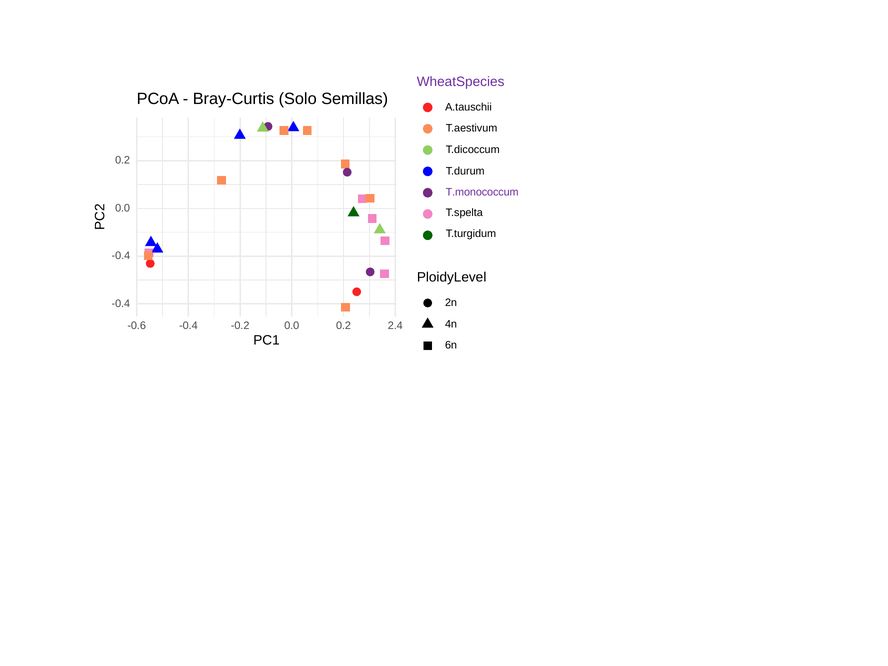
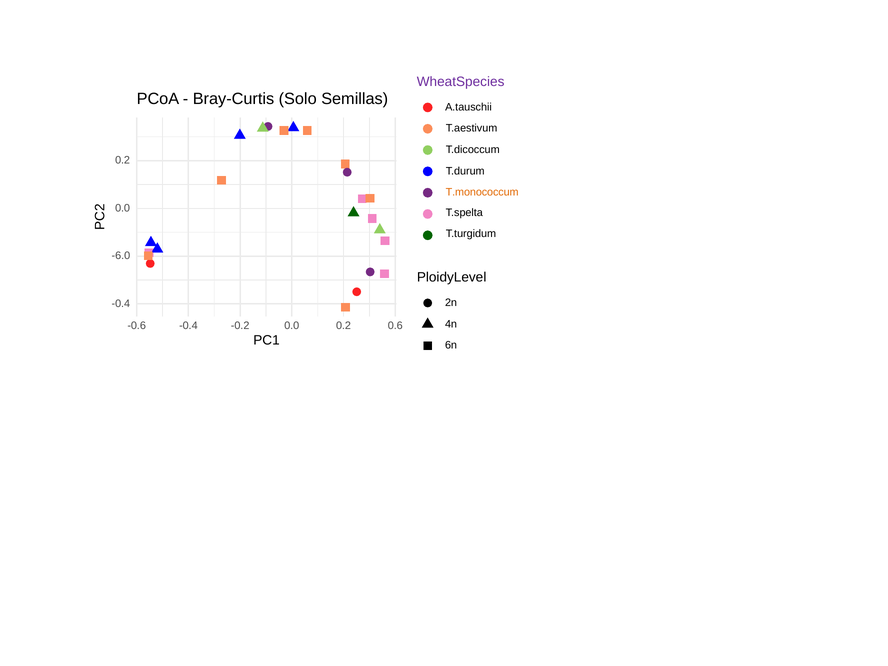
T.monococcum colour: purple -> orange
-0.4 at (121, 256): -0.4 -> -6.0
2.4: 2.4 -> 0.6
